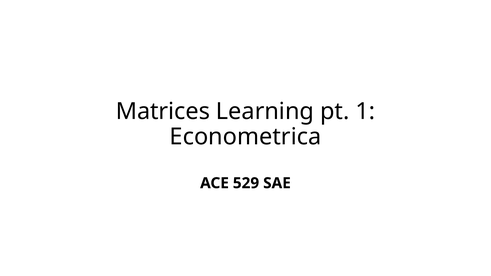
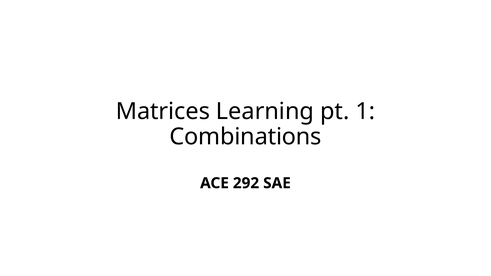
Econometrica: Econometrica -> Combinations
529: 529 -> 292
